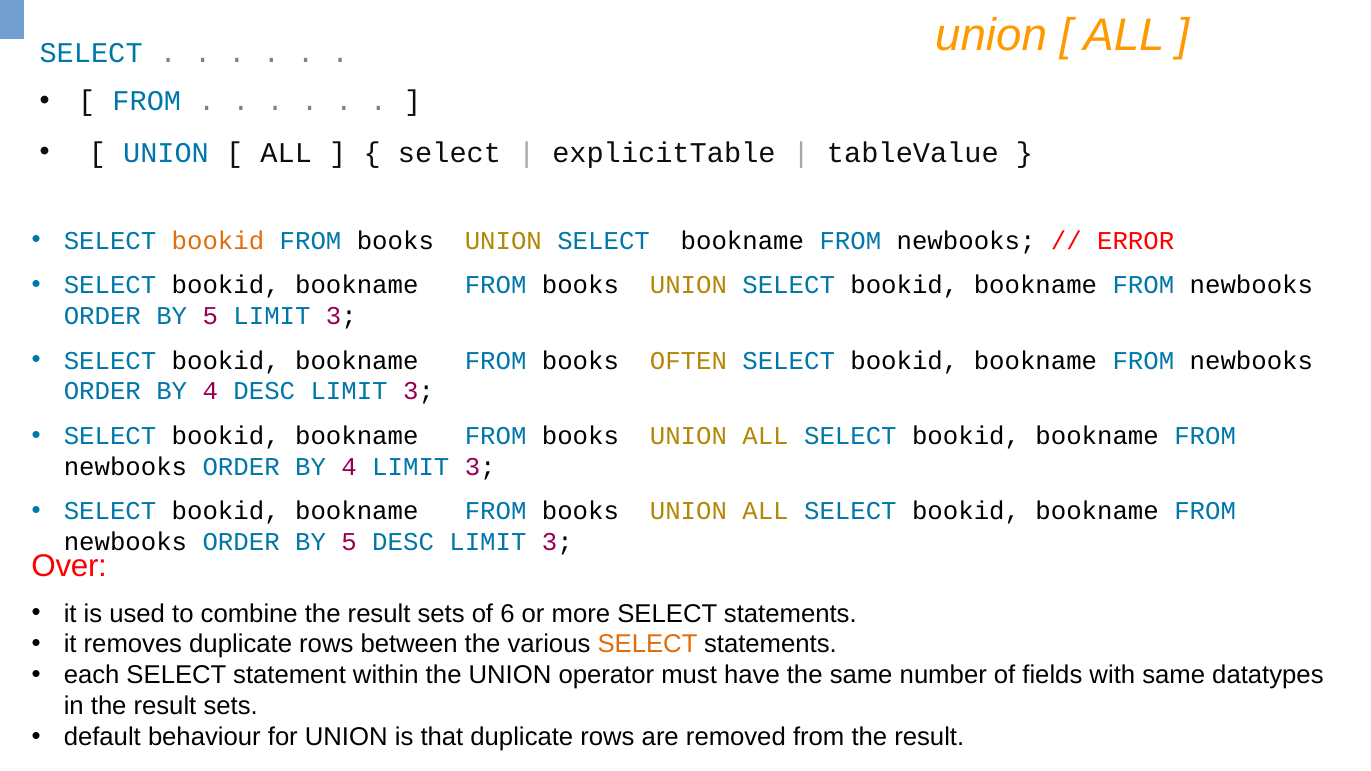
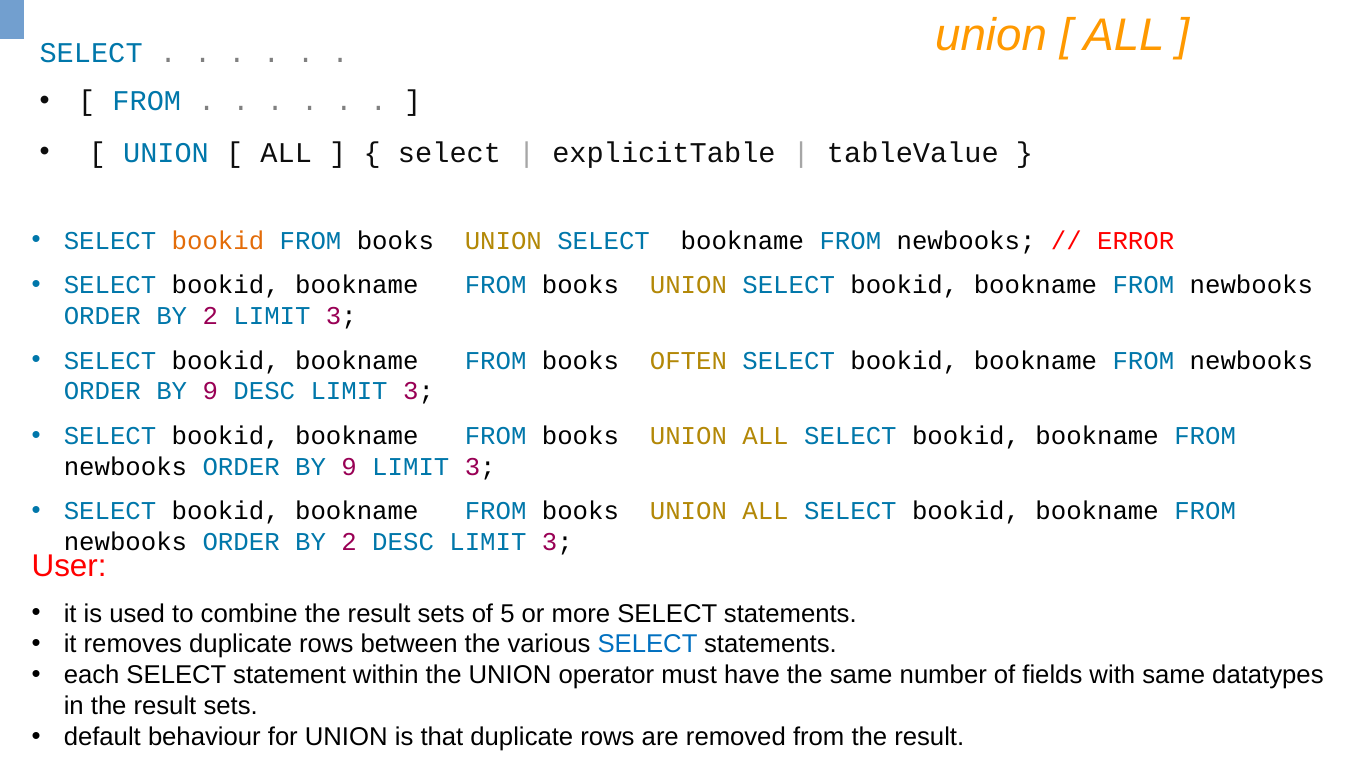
5 at (210, 316): 5 -> 2
4 at (210, 392): 4 -> 9
4 at (349, 467): 4 -> 9
5 at (349, 542): 5 -> 2
Over: Over -> User
6: 6 -> 5
SELECT at (648, 645) colour: orange -> blue
